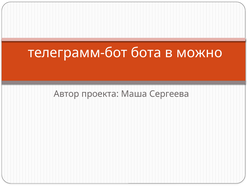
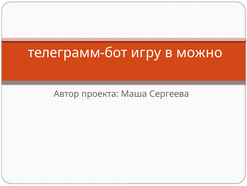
бота: бота -> игру
